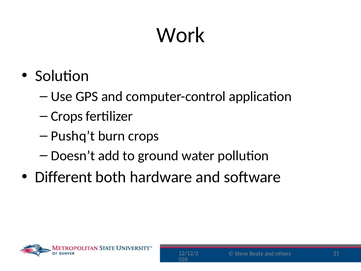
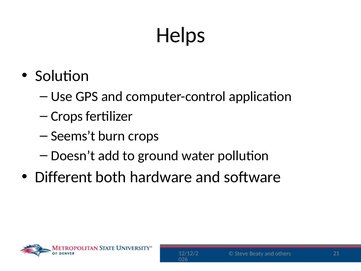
Work: Work -> Helps
Pushq’t: Pushq’t -> Seems’t
